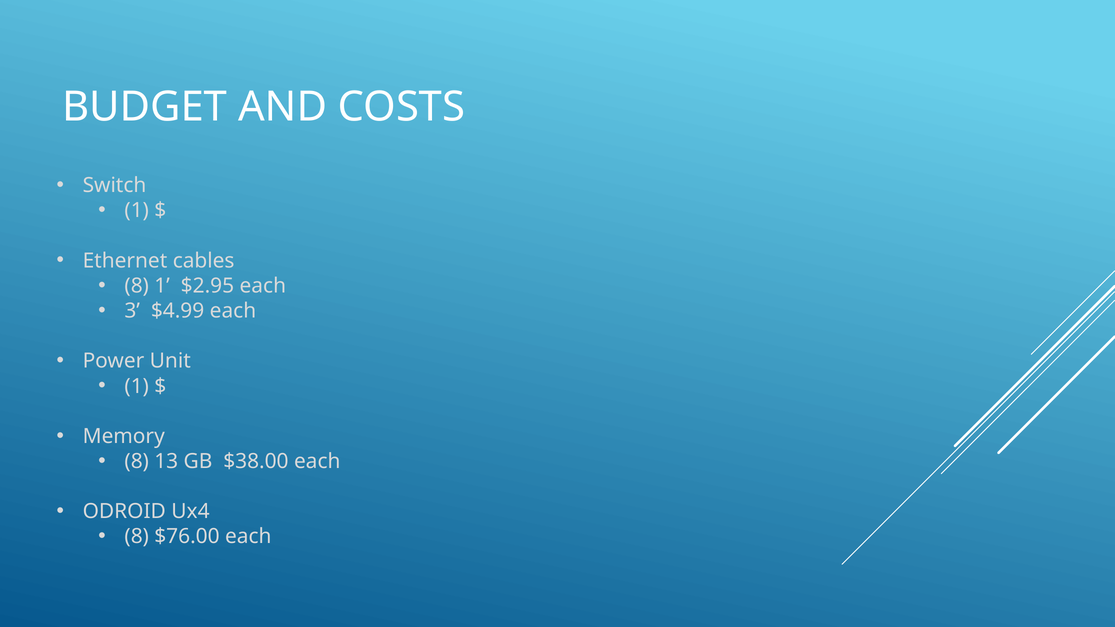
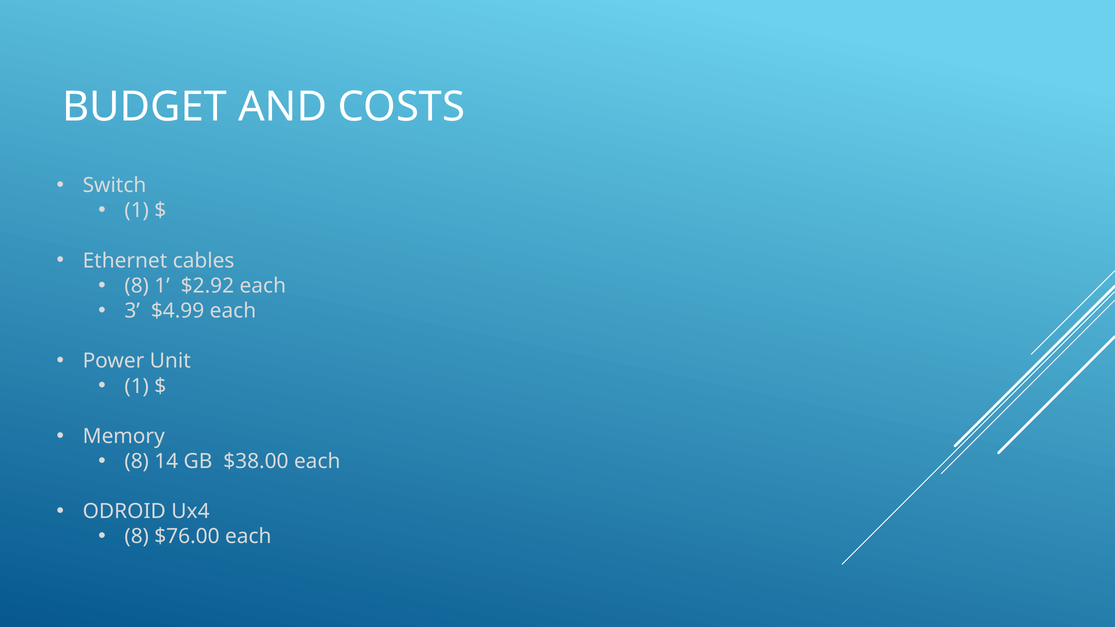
$2.95: $2.95 -> $2.92
13: 13 -> 14
